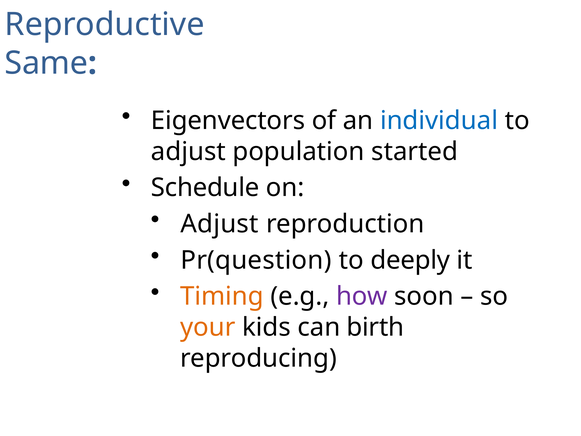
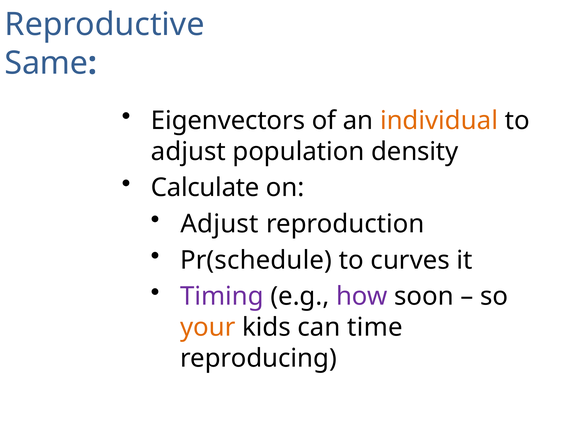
individual colour: blue -> orange
started: started -> density
Schedule: Schedule -> Calculate
Pr(question: Pr(question -> Pr(schedule
deeply: deeply -> curves
Timing colour: orange -> purple
birth: birth -> time
